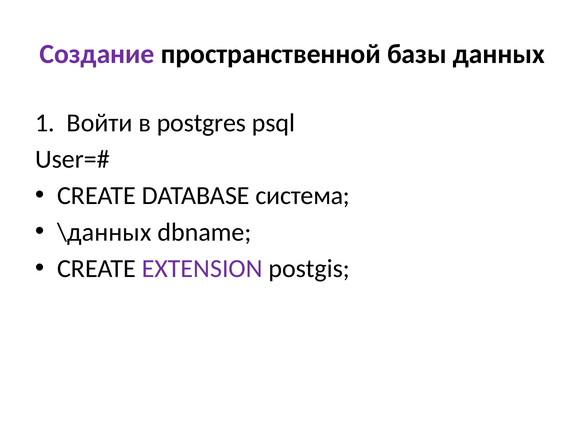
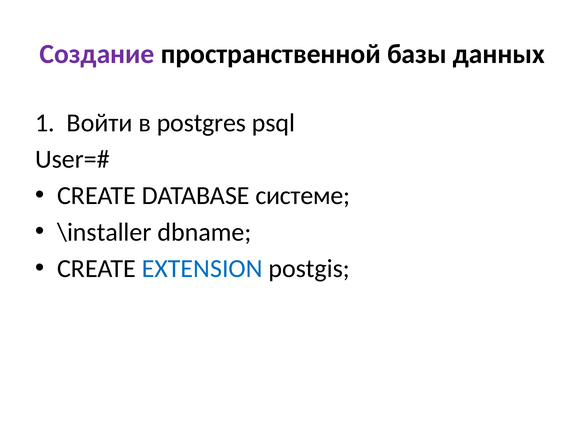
система: система -> системе
\данных: \данных -> \installer
EXTENSION colour: purple -> blue
